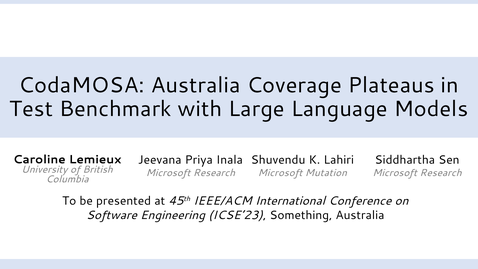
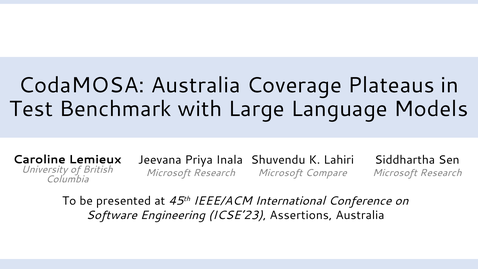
Mutation: Mutation -> Compare
Something: Something -> Assertions
